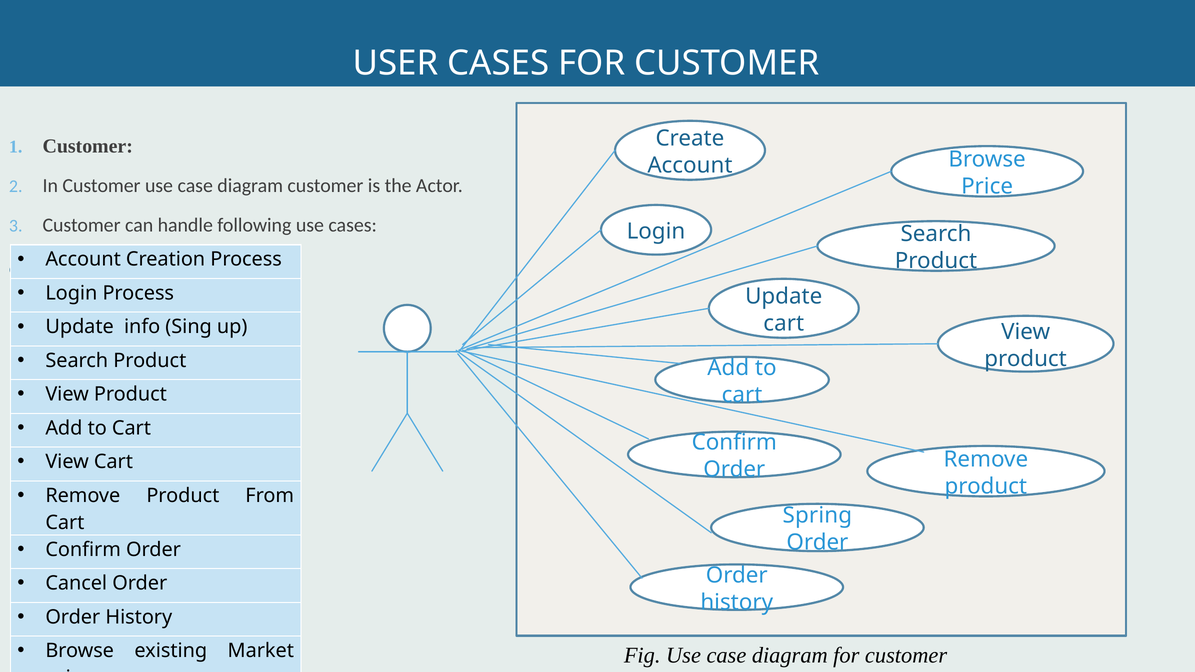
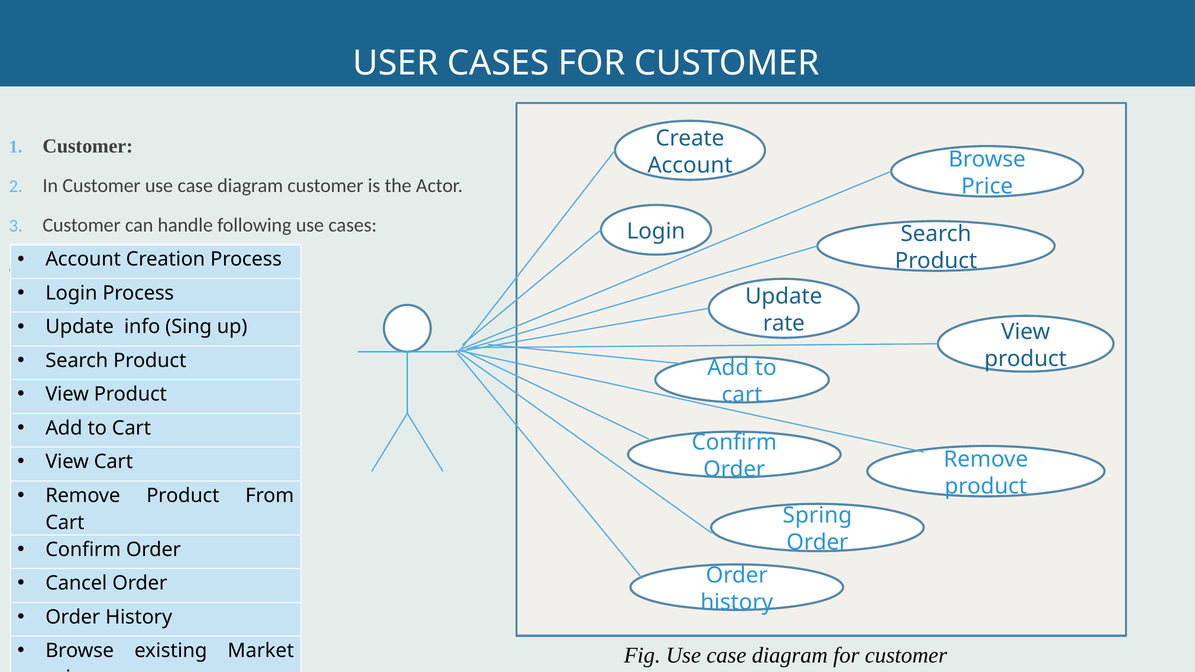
cart at (784, 323): cart -> rate
